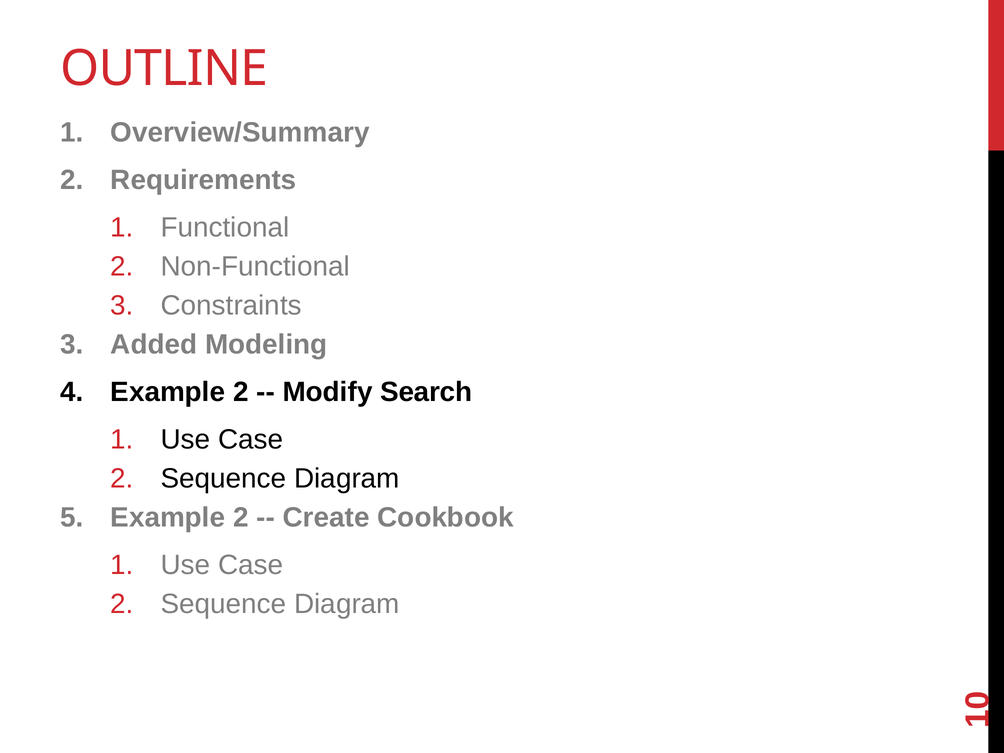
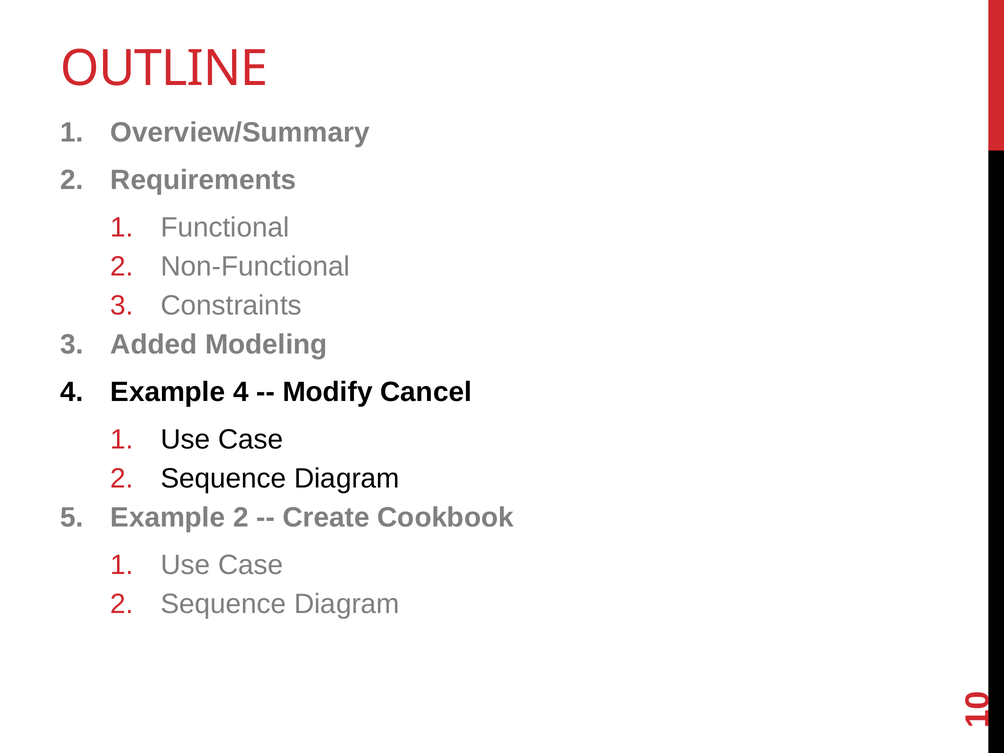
2 at (241, 392): 2 -> 4
Search: Search -> Cancel
